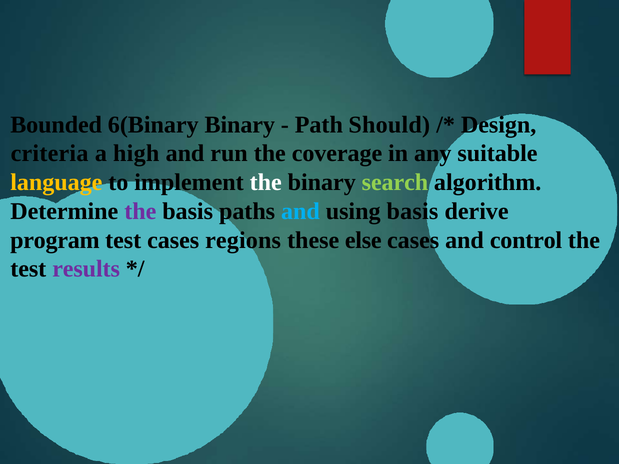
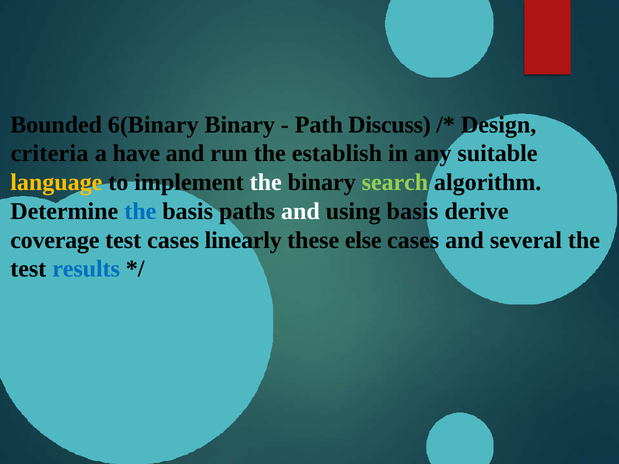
Should: Should -> Discuss
high: high -> have
coverage: coverage -> establish
the at (140, 211) colour: purple -> blue
and at (300, 211) colour: light blue -> white
program: program -> coverage
regions: regions -> linearly
control: control -> several
results colour: purple -> blue
